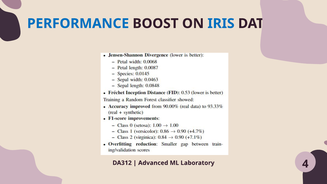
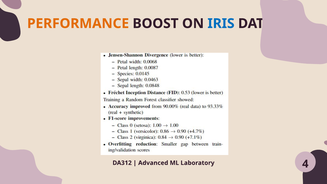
PERFORMANCE colour: blue -> orange
